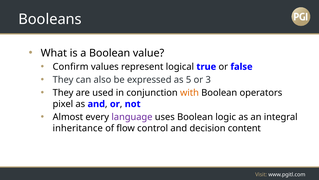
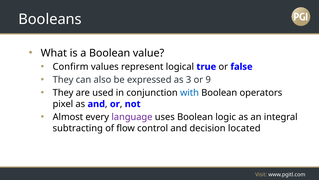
5: 5 -> 3
3: 3 -> 9
with colour: orange -> blue
inheritance: inheritance -> subtracting
content: content -> located
